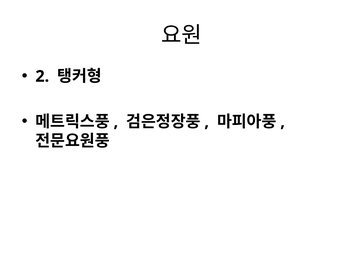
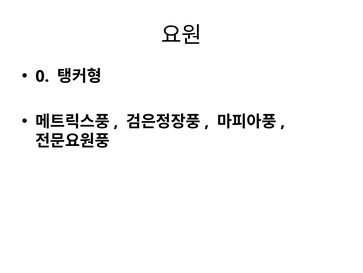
2: 2 -> 0
